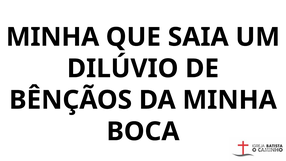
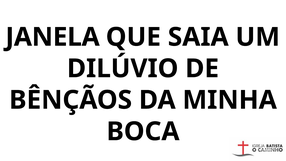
MINHA at (53, 37): MINHA -> JANELA
